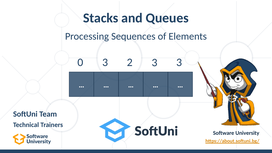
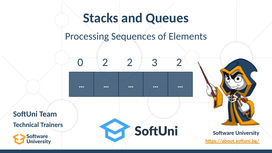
0 3: 3 -> 2
3 3: 3 -> 2
